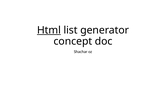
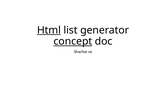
concept underline: none -> present
